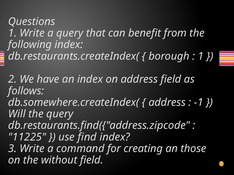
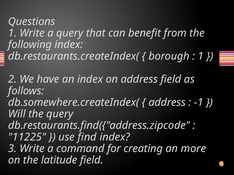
those: those -> more
without: without -> latitude
